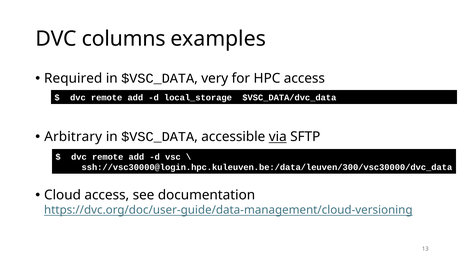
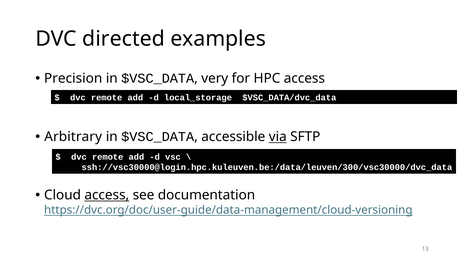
columns: columns -> directed
Required: Required -> Precision
access at (107, 195) underline: none -> present
